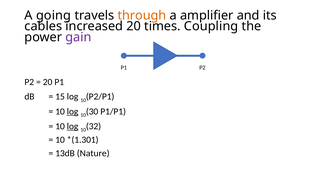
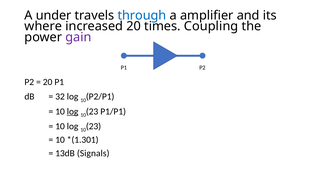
going: going -> under
through colour: orange -> blue
cables: cables -> where
15: 15 -> 32
30 at (92, 112): 30 -> 23
log at (73, 127) underline: present -> none
32 at (94, 127): 32 -> 23
Nature: Nature -> Signals
